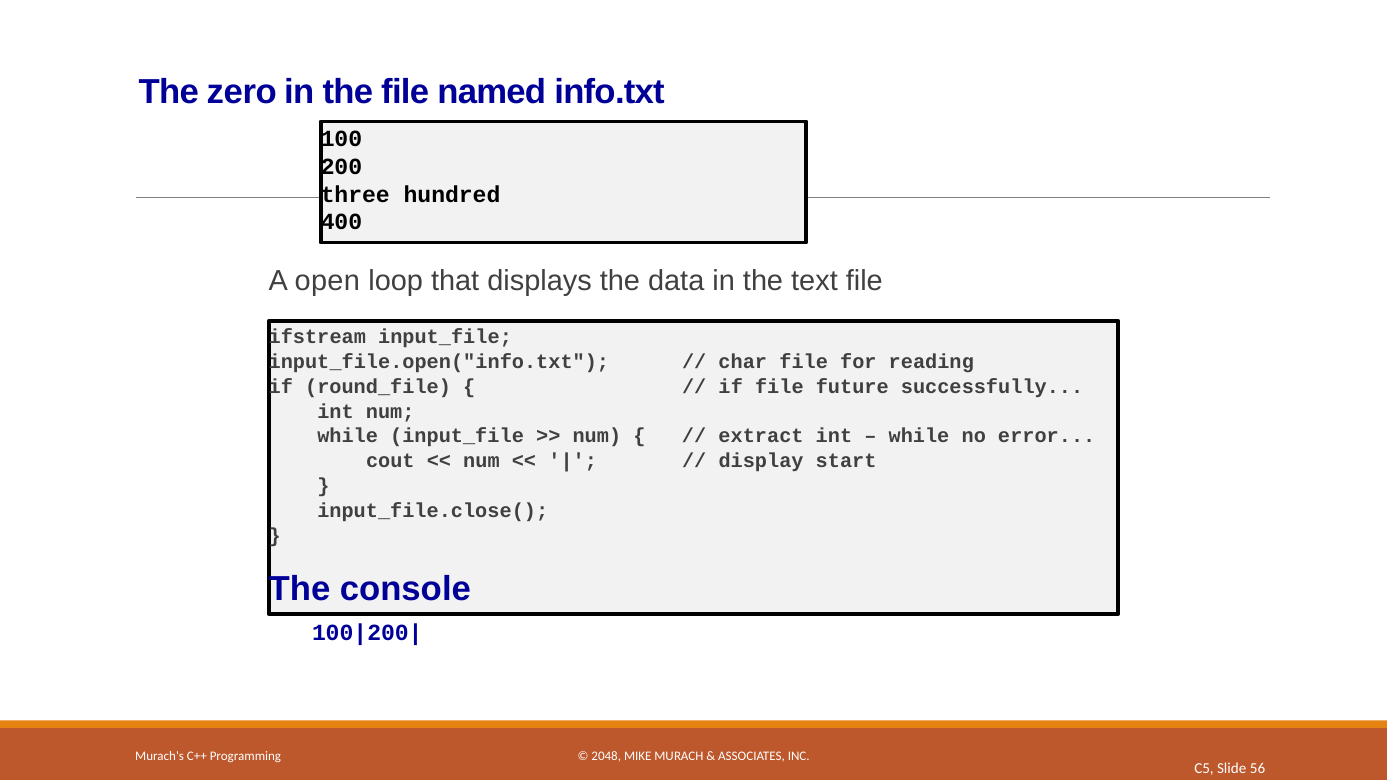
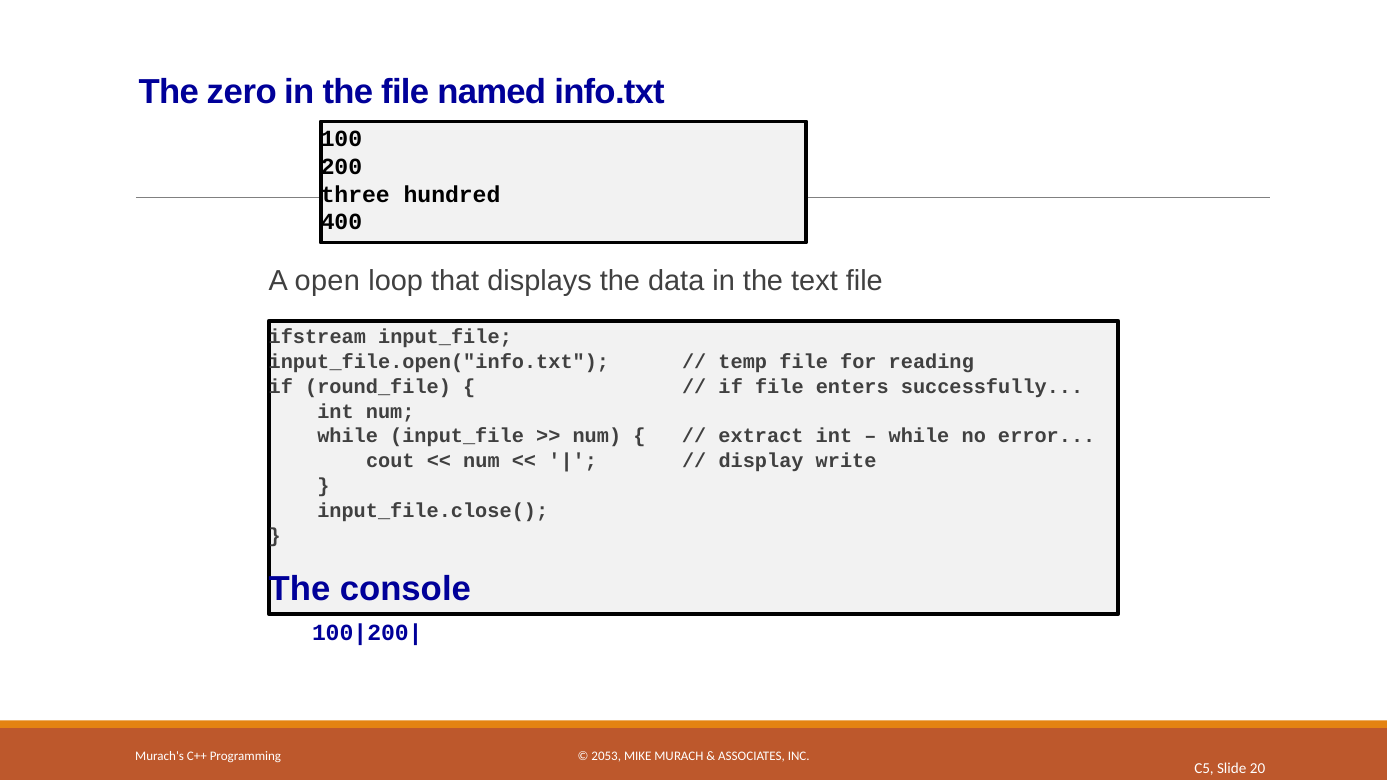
char: char -> temp
future: future -> enters
start: start -> write
2048: 2048 -> 2053
56: 56 -> 20
